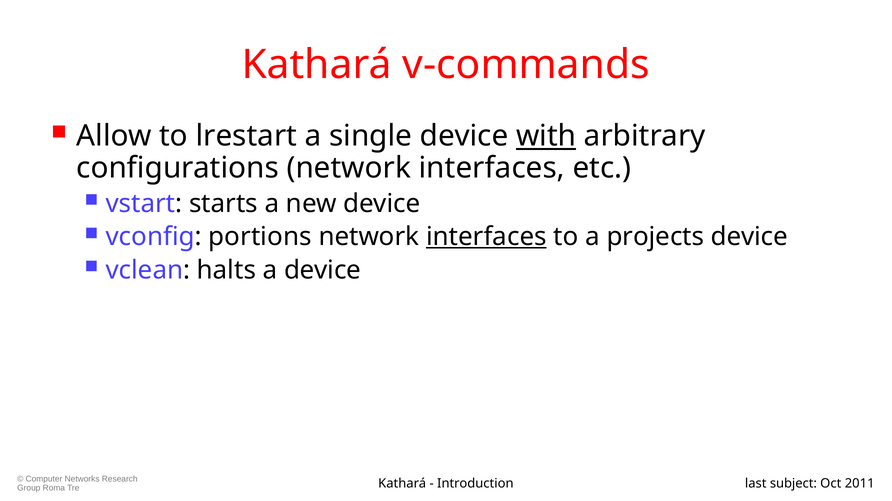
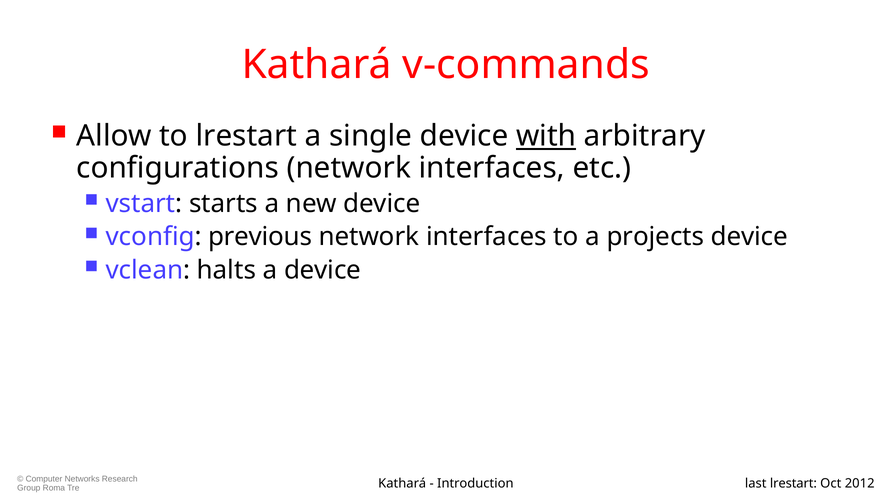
portions: portions -> previous
interfaces at (486, 237) underline: present -> none
last subject: subject -> lrestart
2011: 2011 -> 2012
